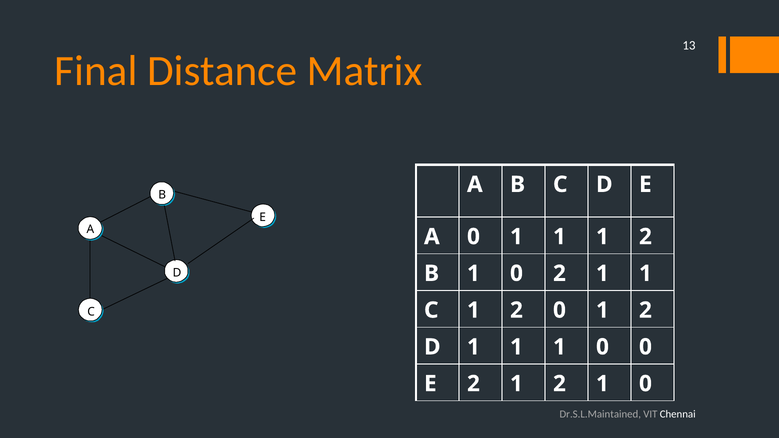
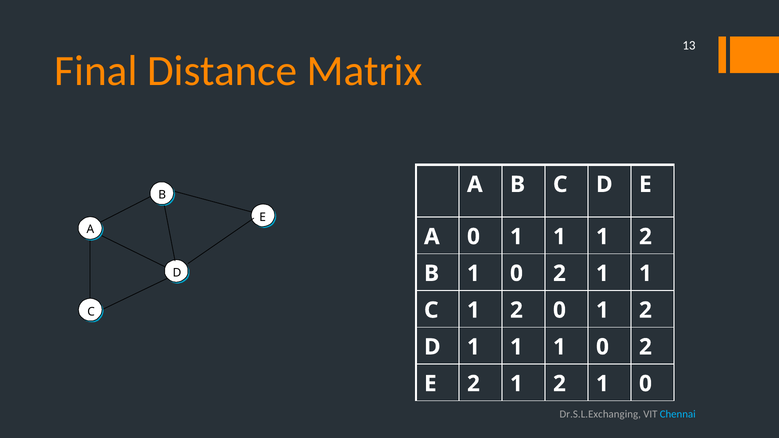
1 1 0 0: 0 -> 2
Dr.S.L.Maintained: Dr.S.L.Maintained -> Dr.S.L.Exchanging
Chennai colour: white -> light blue
